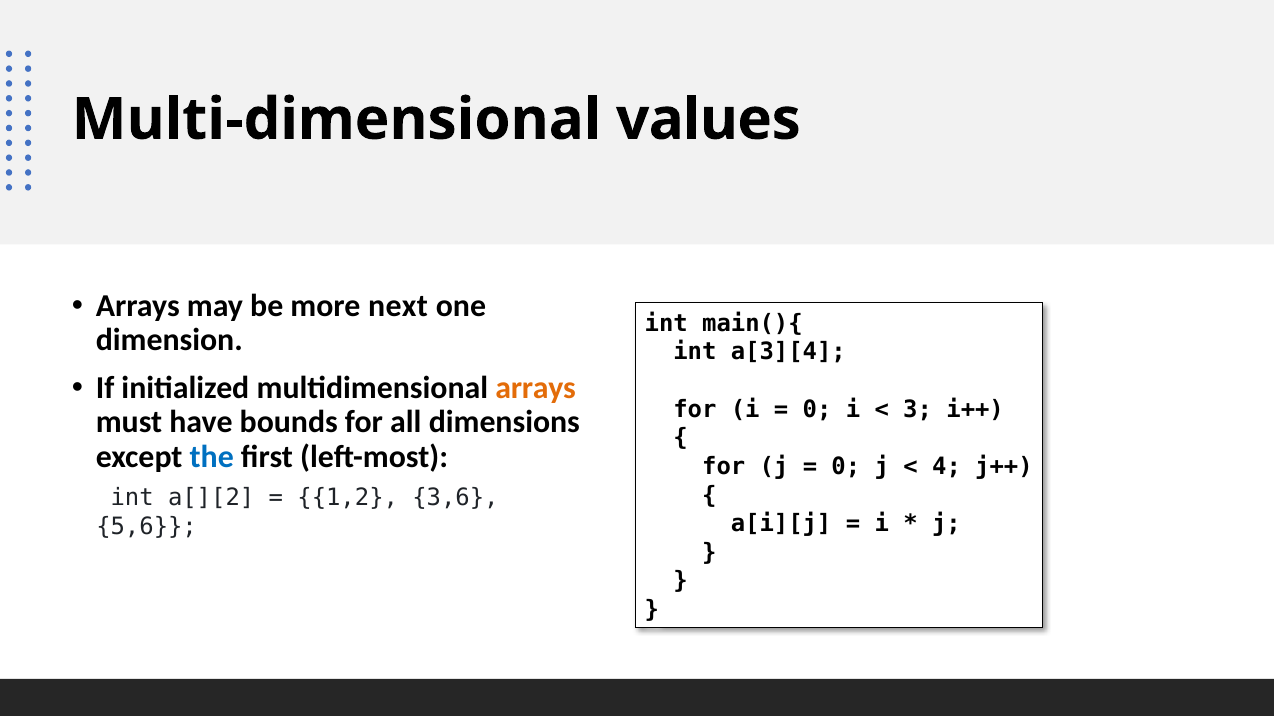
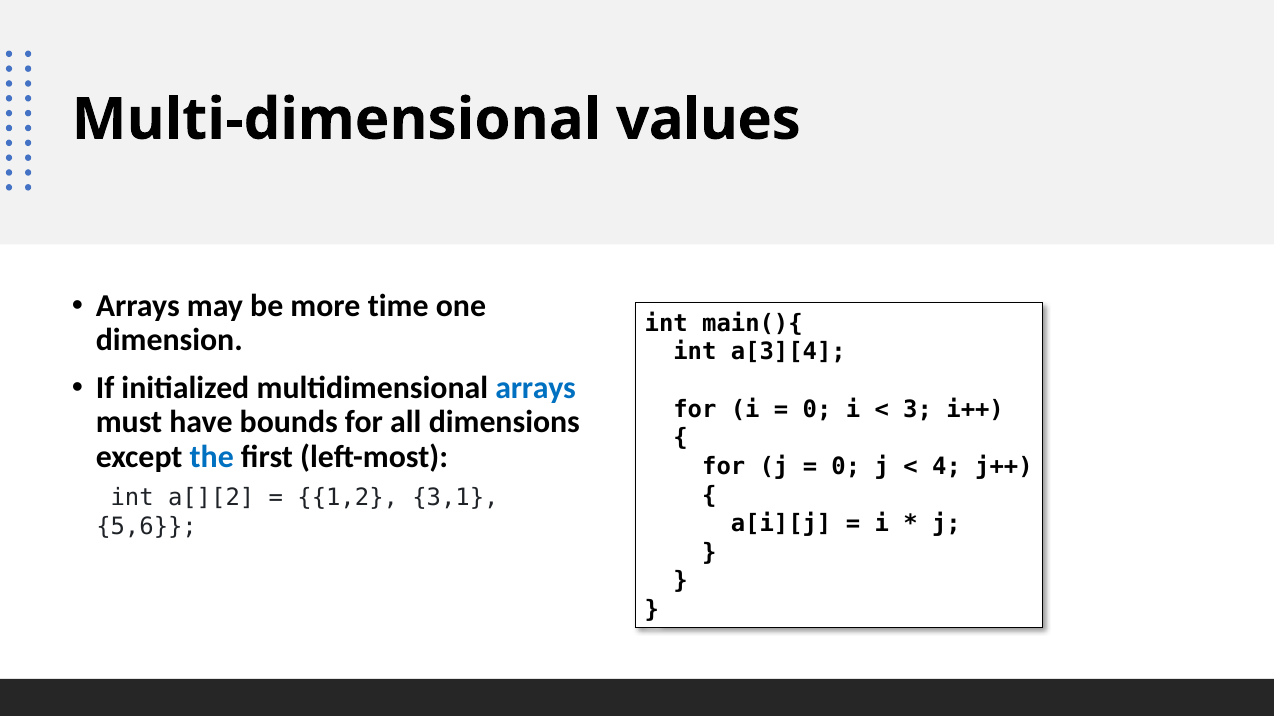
next: next -> time
arrays at (536, 388) colour: orange -> blue
3,6: 3,6 -> 3,1
